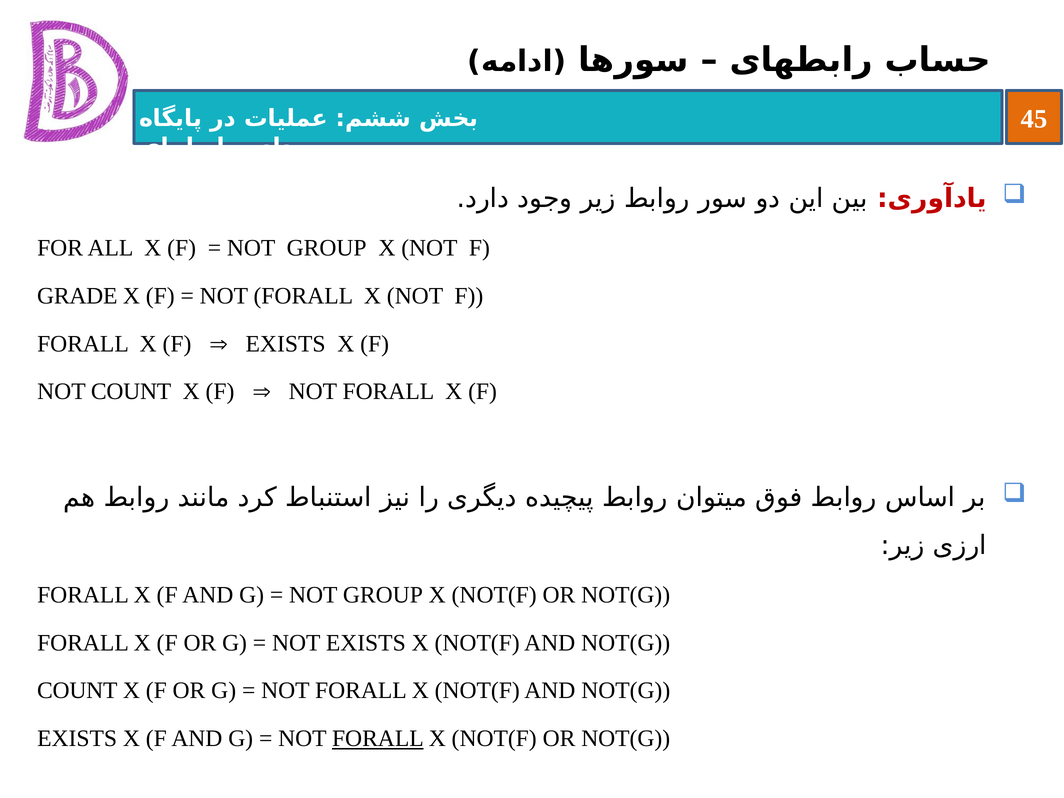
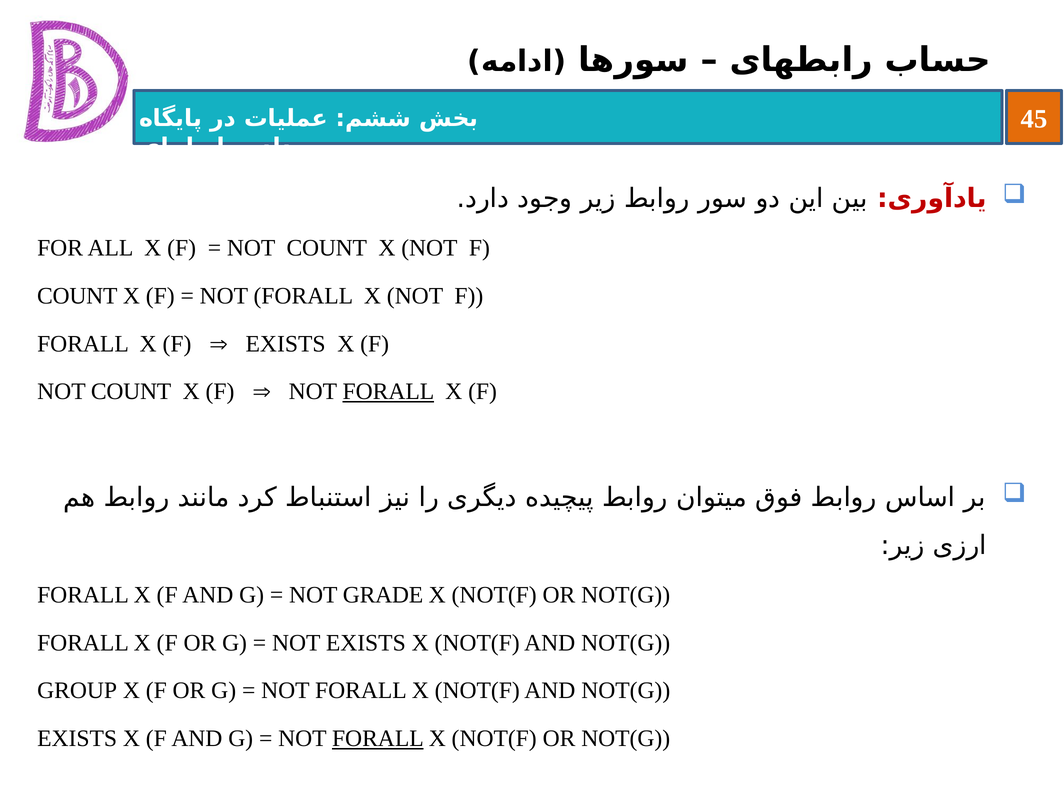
GROUP at (327, 248): GROUP -> COUNT
GRADE at (77, 296): GRADE -> COUNT
FORALL at (388, 392) underline: none -> present
GROUP at (383, 595): GROUP -> GRADE
COUNT at (77, 691): COUNT -> GROUP
